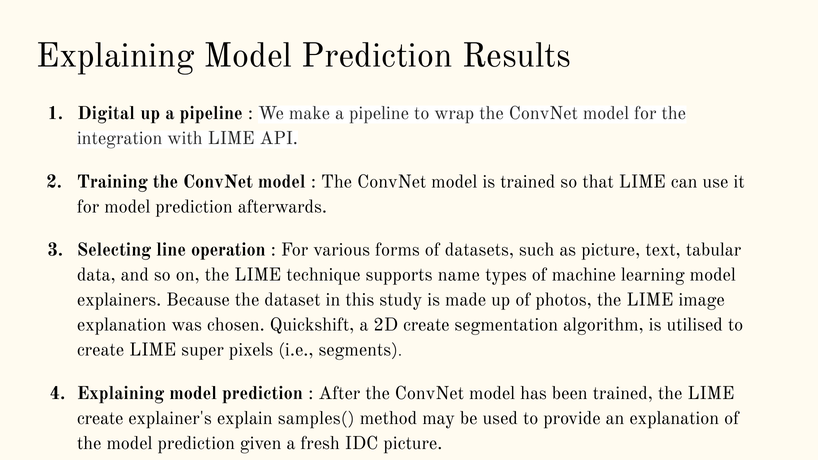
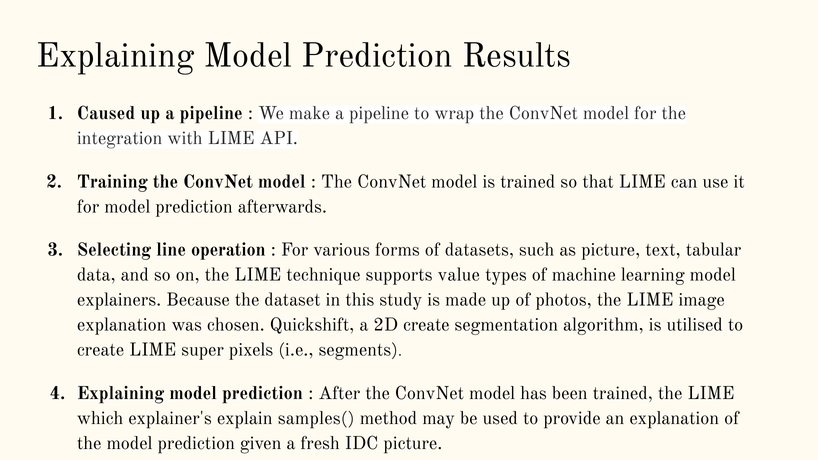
Digital: Digital -> Caused
name: name -> value
create at (100, 418): create -> which
